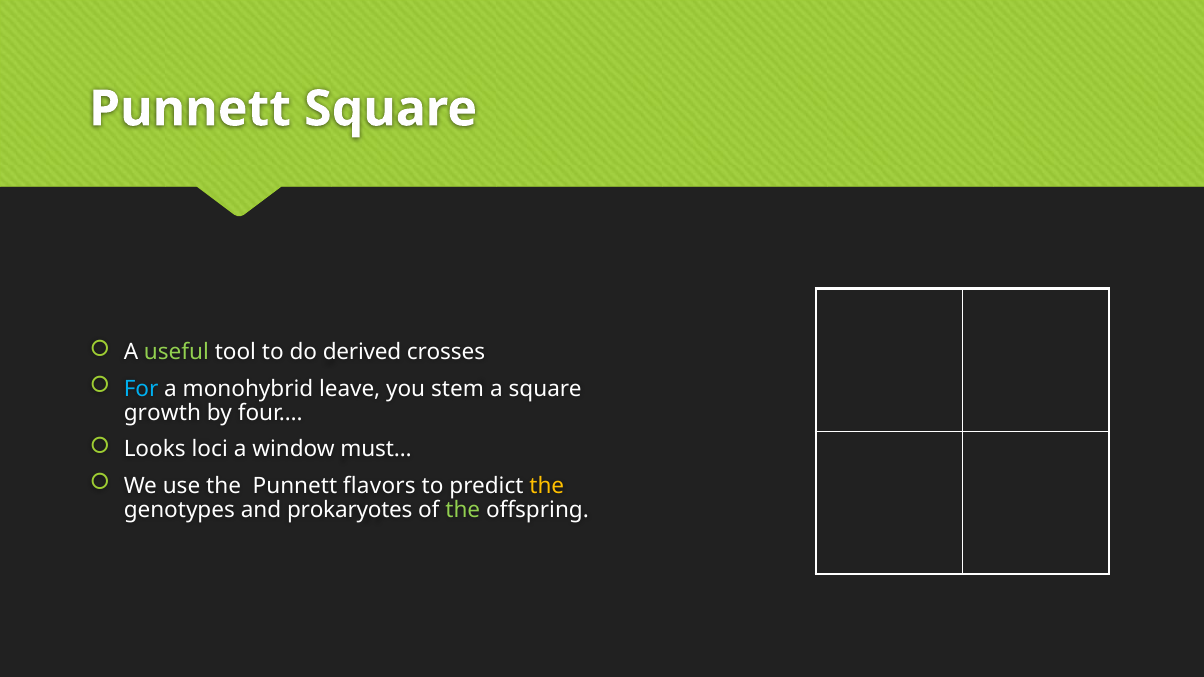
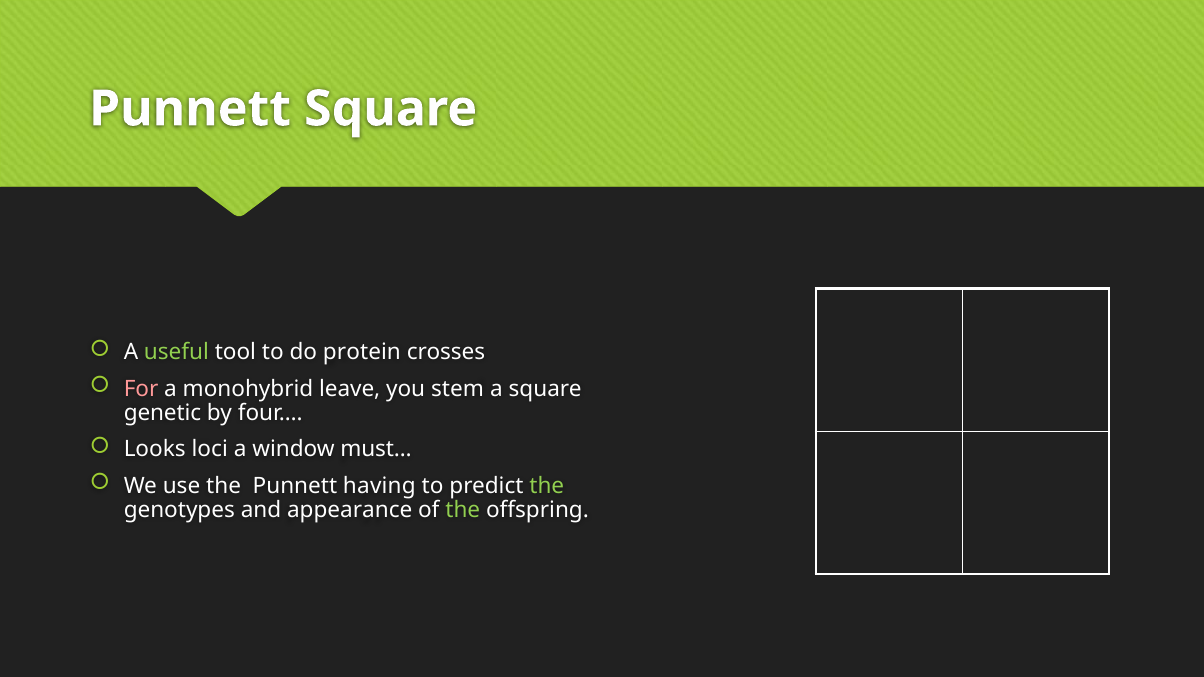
derived: derived -> protein
For colour: light blue -> pink
growth: growth -> genetic
flavors: flavors -> having
the at (547, 486) colour: yellow -> light green
prokaryotes: prokaryotes -> appearance
